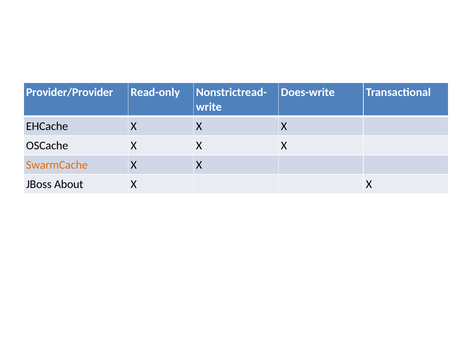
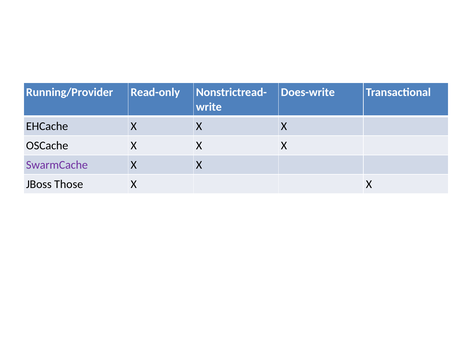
Provider/Provider: Provider/Provider -> Running/Provider
SwarmCache colour: orange -> purple
About: About -> Those
